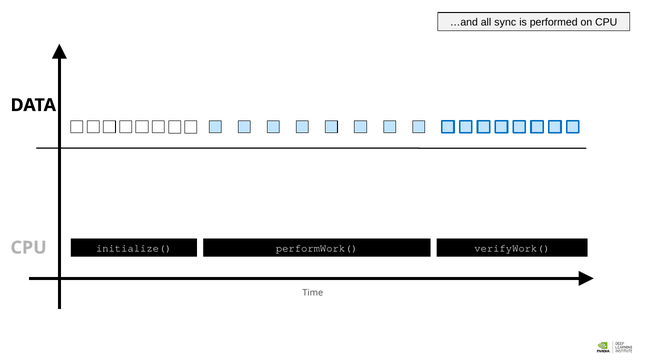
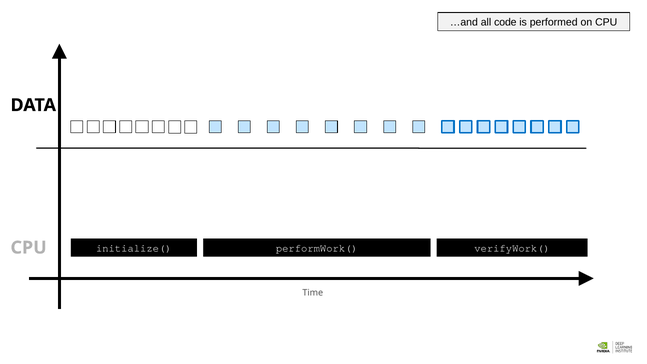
sync: sync -> code
